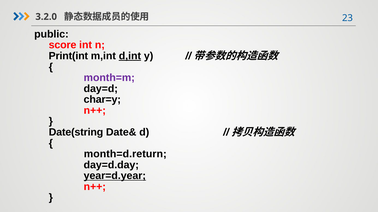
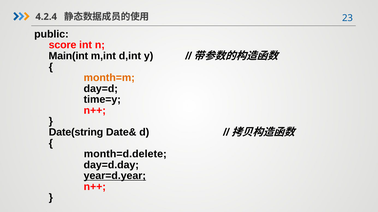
3.2.0: 3.2.0 -> 4.2.4
Print(int: Print(int -> Main(int
d,int underline: present -> none
month=m colour: purple -> orange
char=y: char=y -> time=y
month=d.return: month=d.return -> month=d.delete
